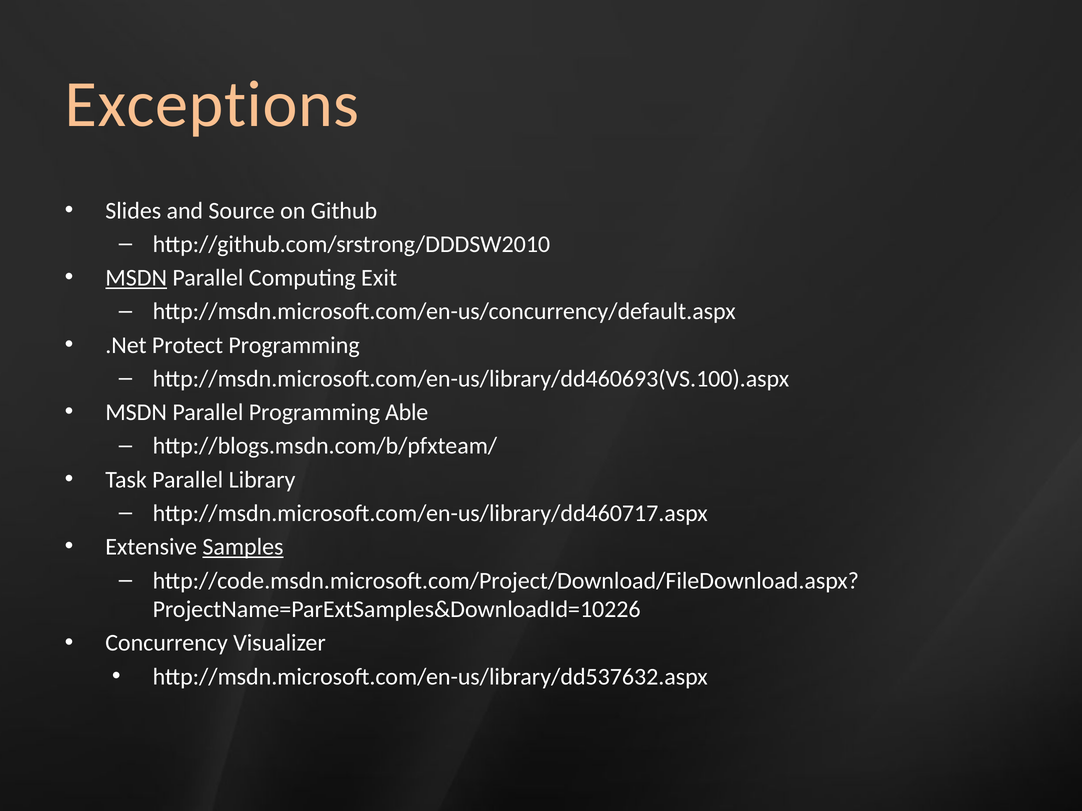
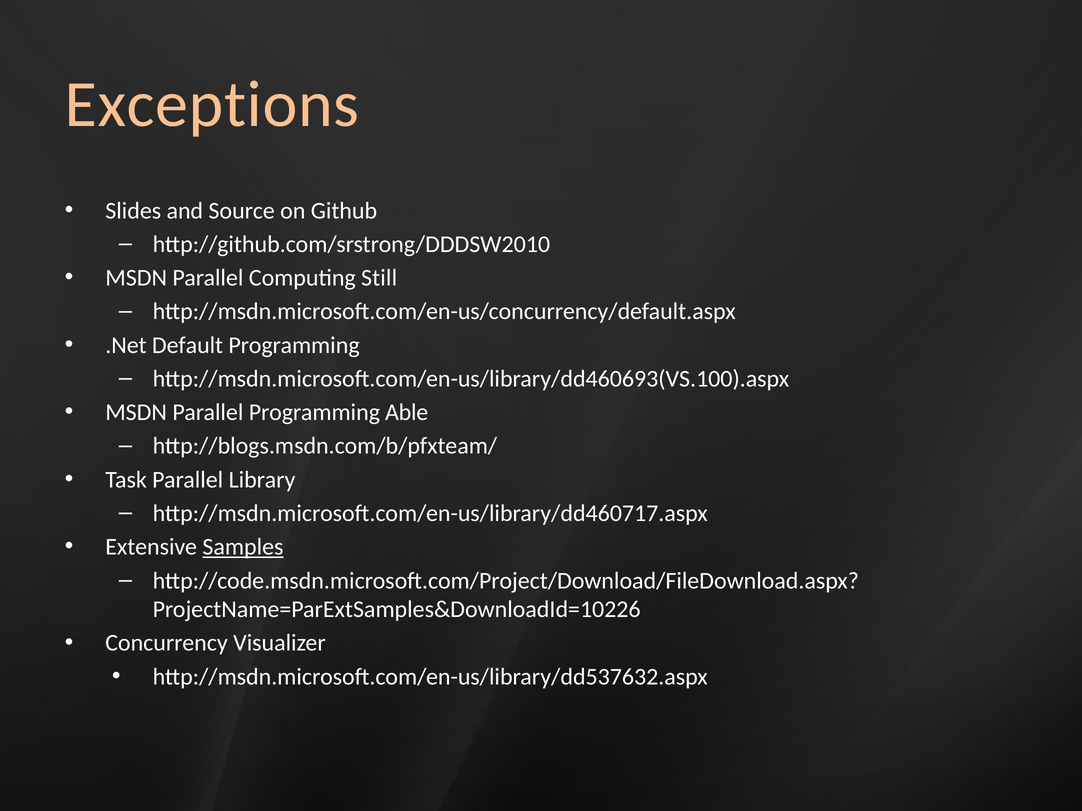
MSDN at (136, 278) underline: present -> none
Exit: Exit -> Still
Protect: Protect -> Default
